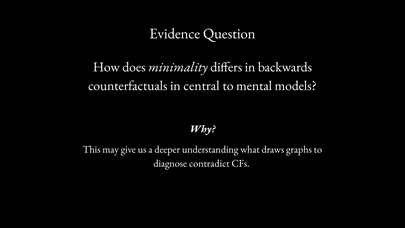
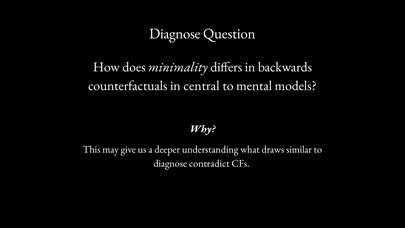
Evidence at (175, 34): Evidence -> Diagnose
graphs: graphs -> similar
